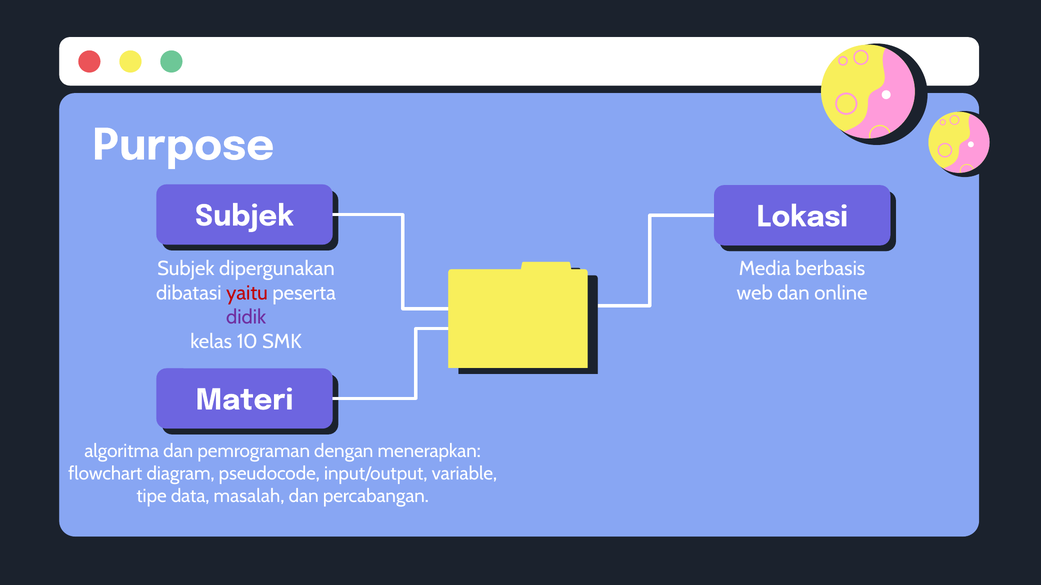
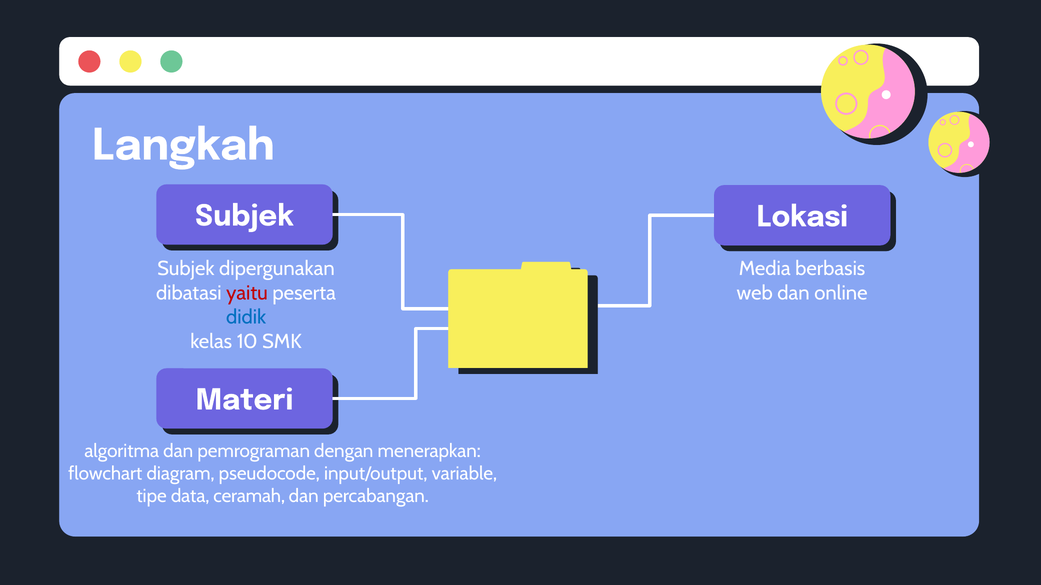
Purpose: Purpose -> Langkah
didik colour: purple -> blue
masalah: masalah -> ceramah
